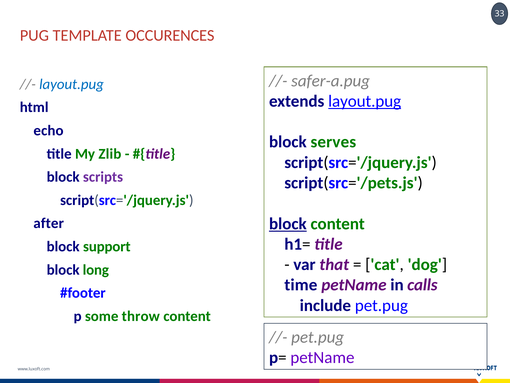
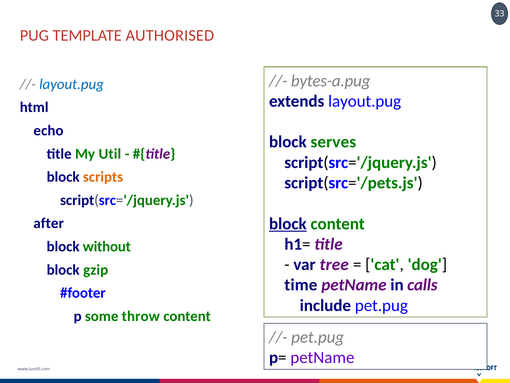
OCCURENCES: OCCURENCES -> AUTHORISED
safer-a.pug: safer-a.pug -> bytes-a.pug
layout.pug at (365, 101) underline: present -> none
Zlib: Zlib -> Util
scripts colour: purple -> orange
support: support -> without
that: that -> tree
long: long -> gzip
